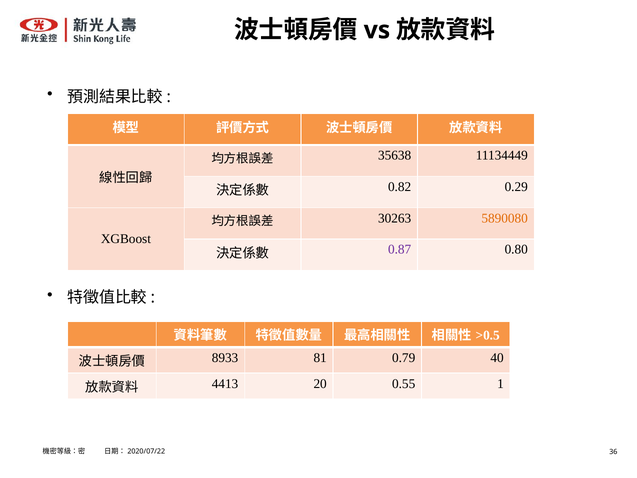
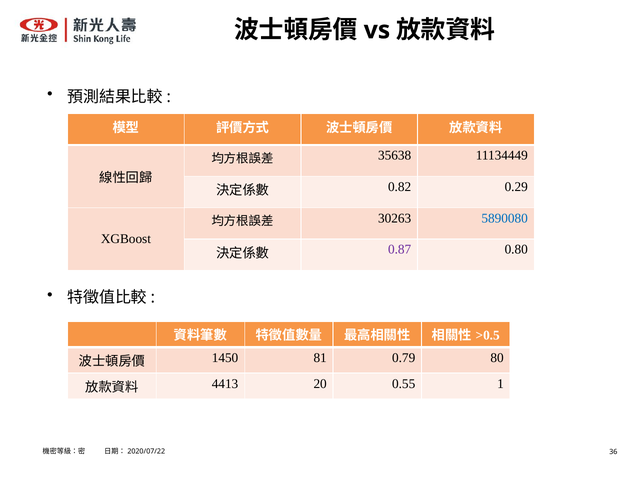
5890080 colour: orange -> blue
8933: 8933 -> 1450
40: 40 -> 80
